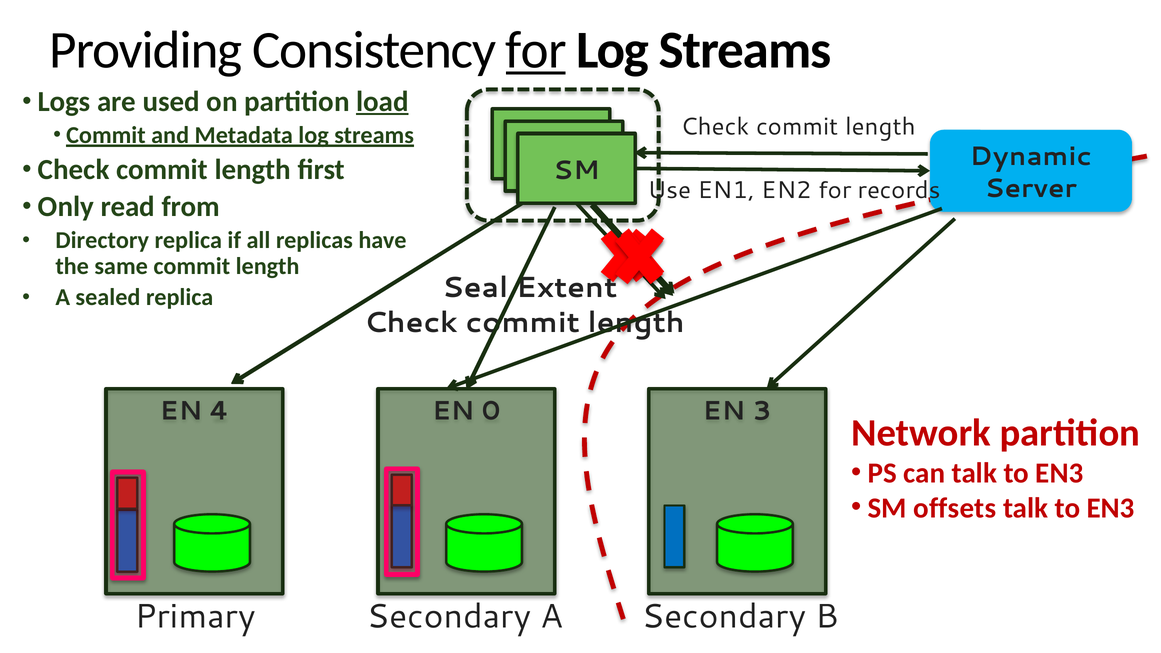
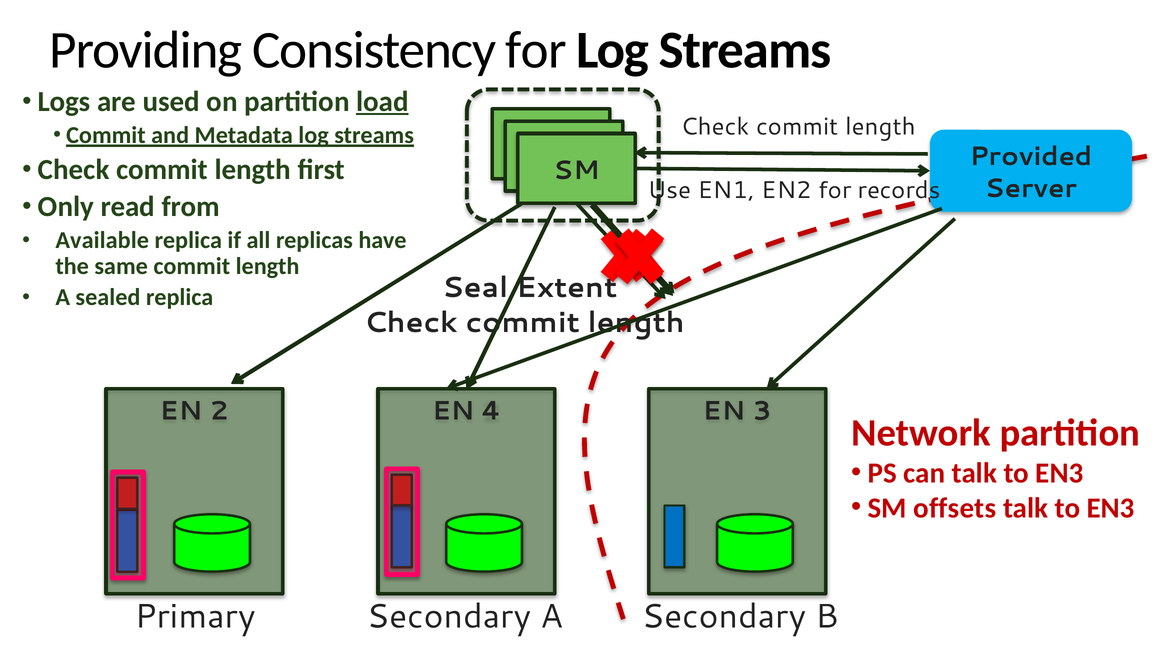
for at (536, 50) underline: present -> none
Dynamic: Dynamic -> Provided
Directory: Directory -> Available
4: 4 -> 2
0: 0 -> 4
